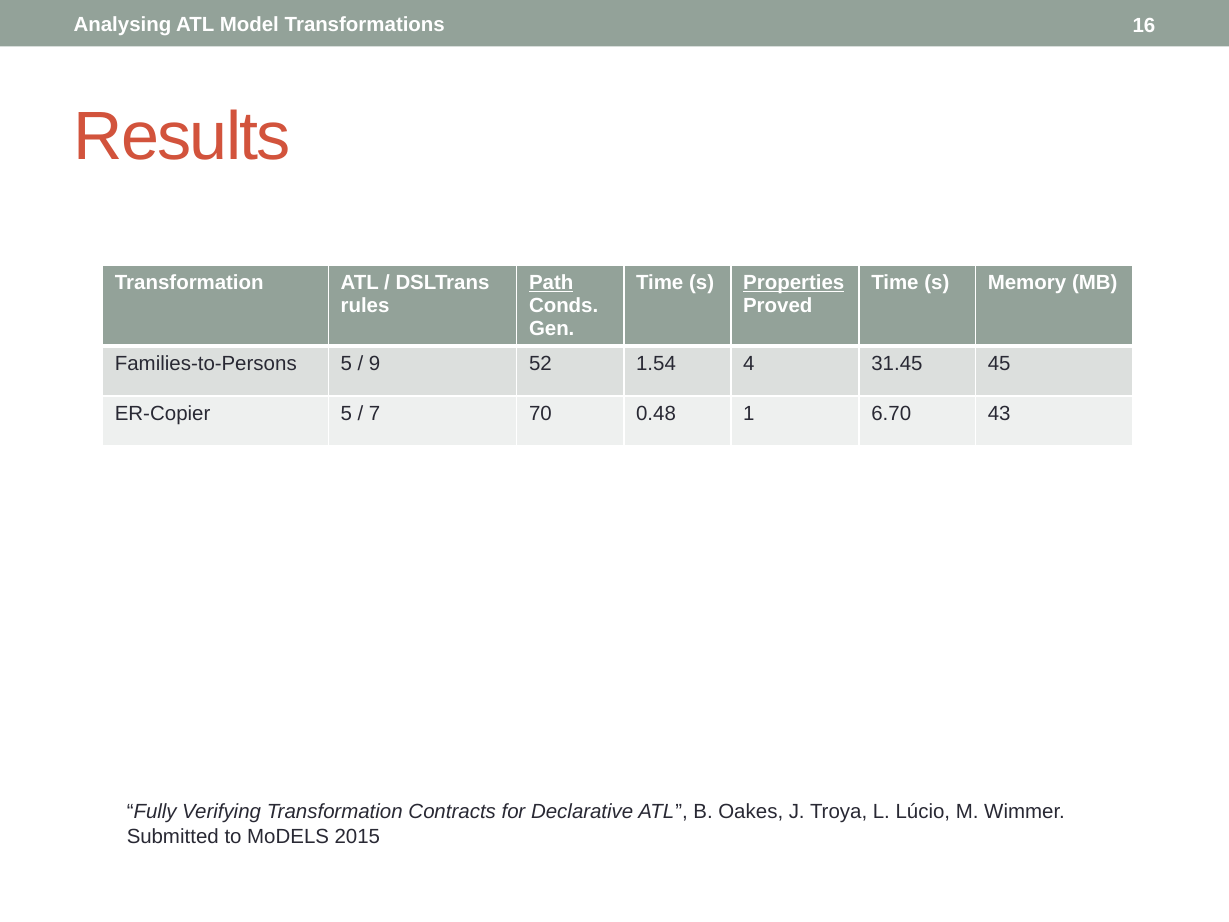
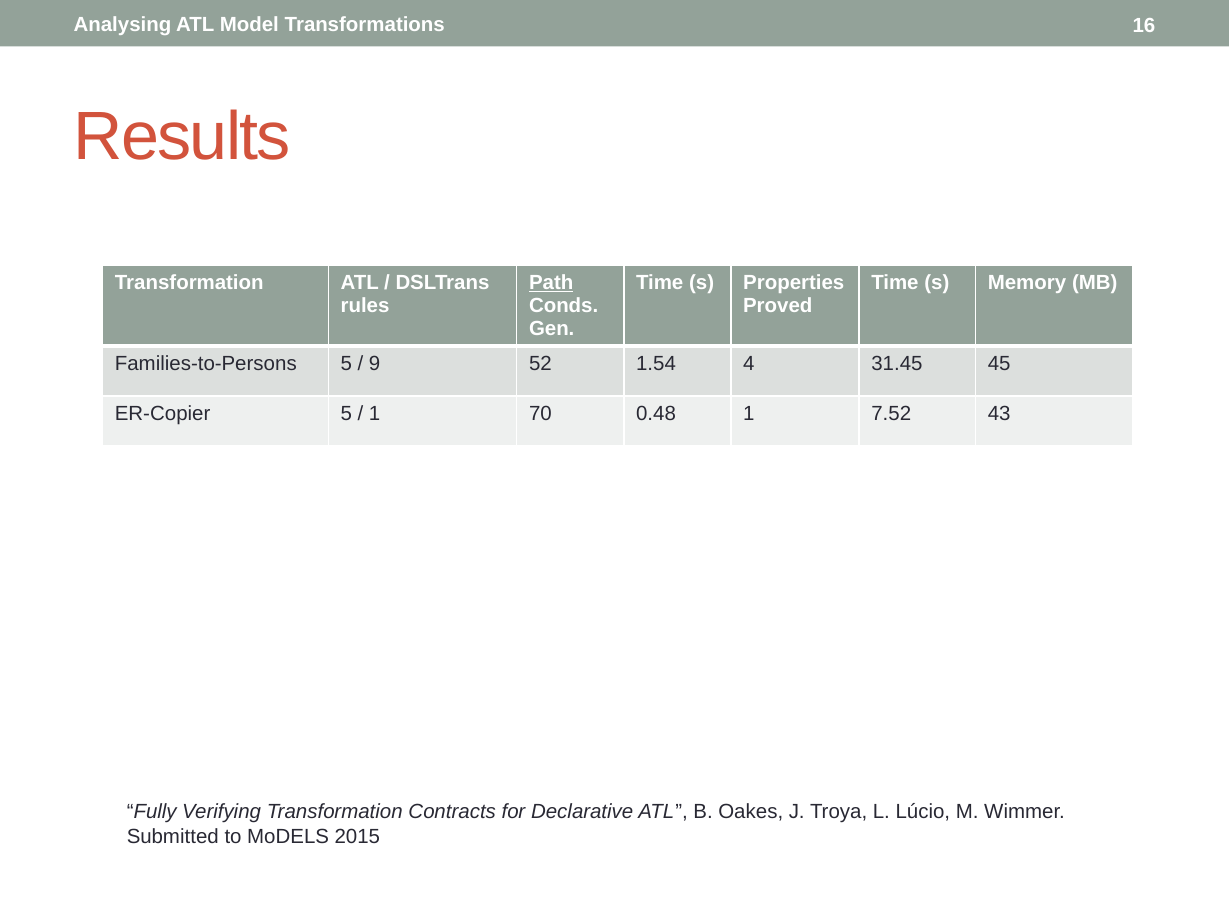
Properties underline: present -> none
7 at (375, 414): 7 -> 1
6.70: 6.70 -> 7.52
